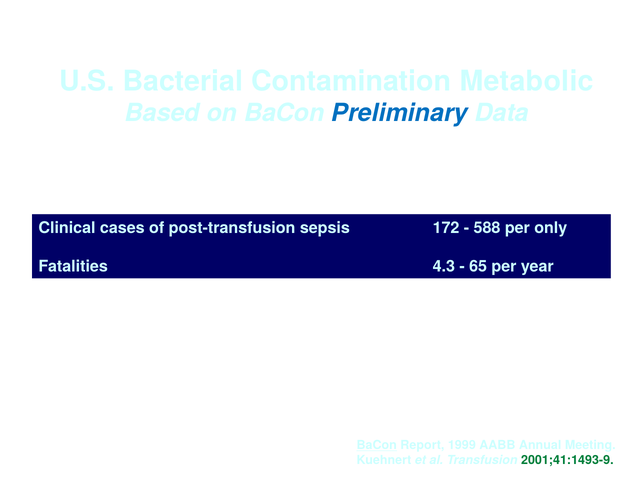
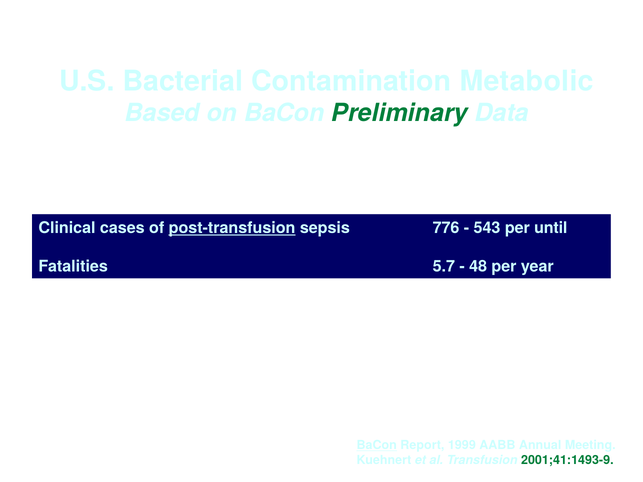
Preliminary colour: blue -> green
post-transfusion underline: none -> present
172: 172 -> 776
588: 588 -> 543
only: only -> until
4.3: 4.3 -> 5.7
65: 65 -> 48
